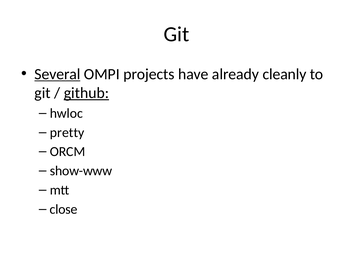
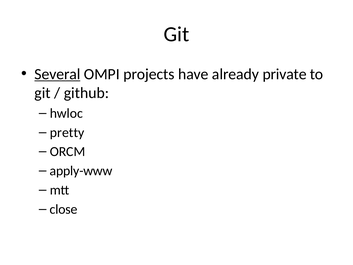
cleanly: cleanly -> private
github underline: present -> none
show-www: show-www -> apply-www
